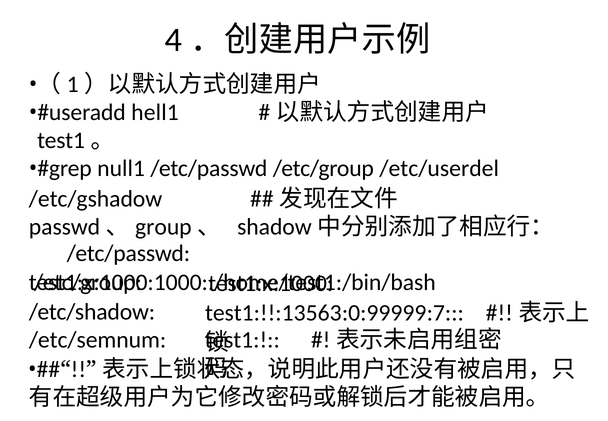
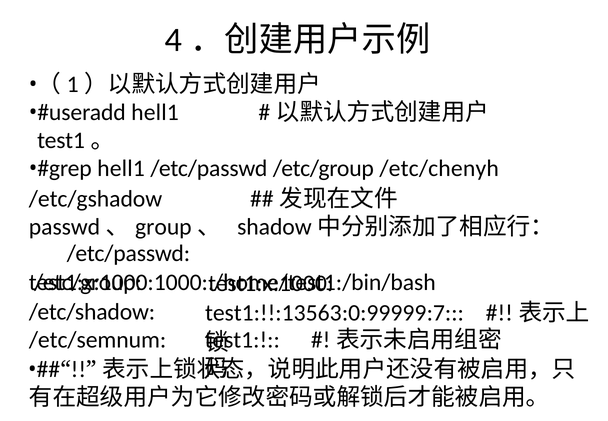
null1 at (121, 168): null1 -> hell1
/etc/userdel: /etc/userdel -> /etc/chenyh
